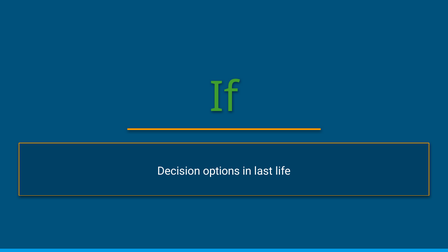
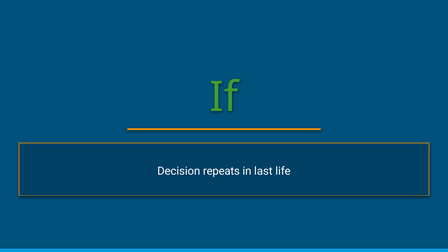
options: options -> repeats
